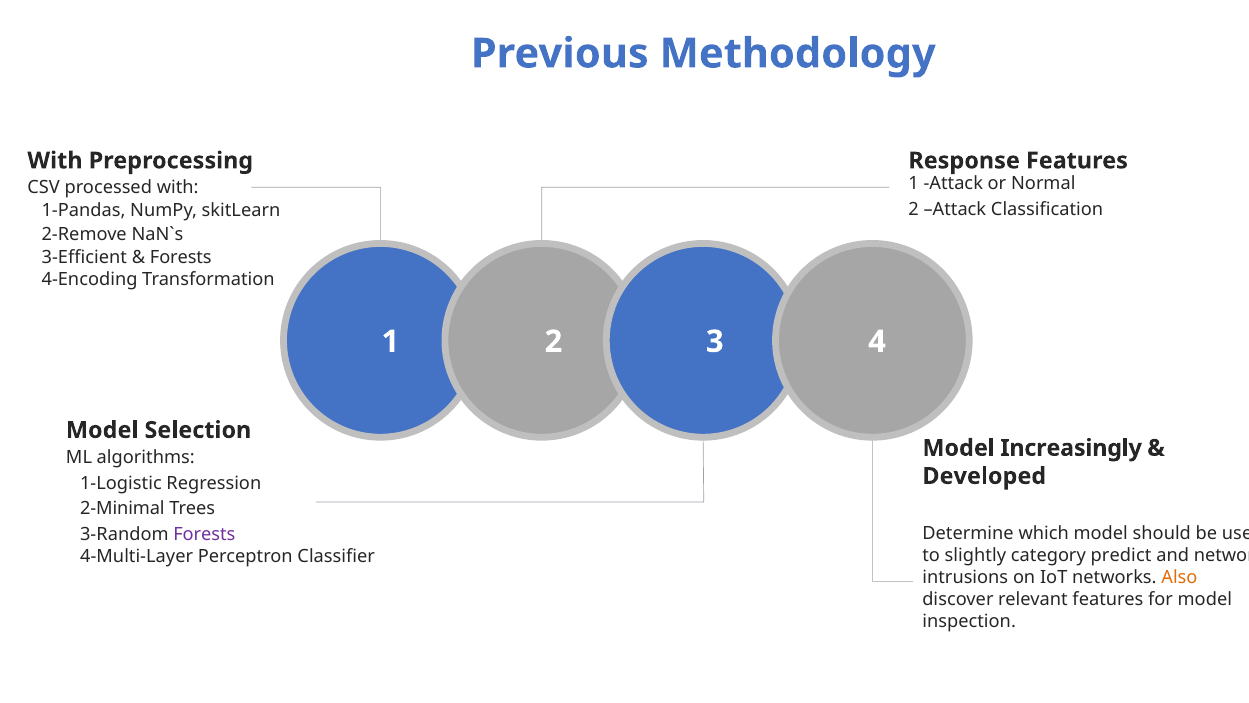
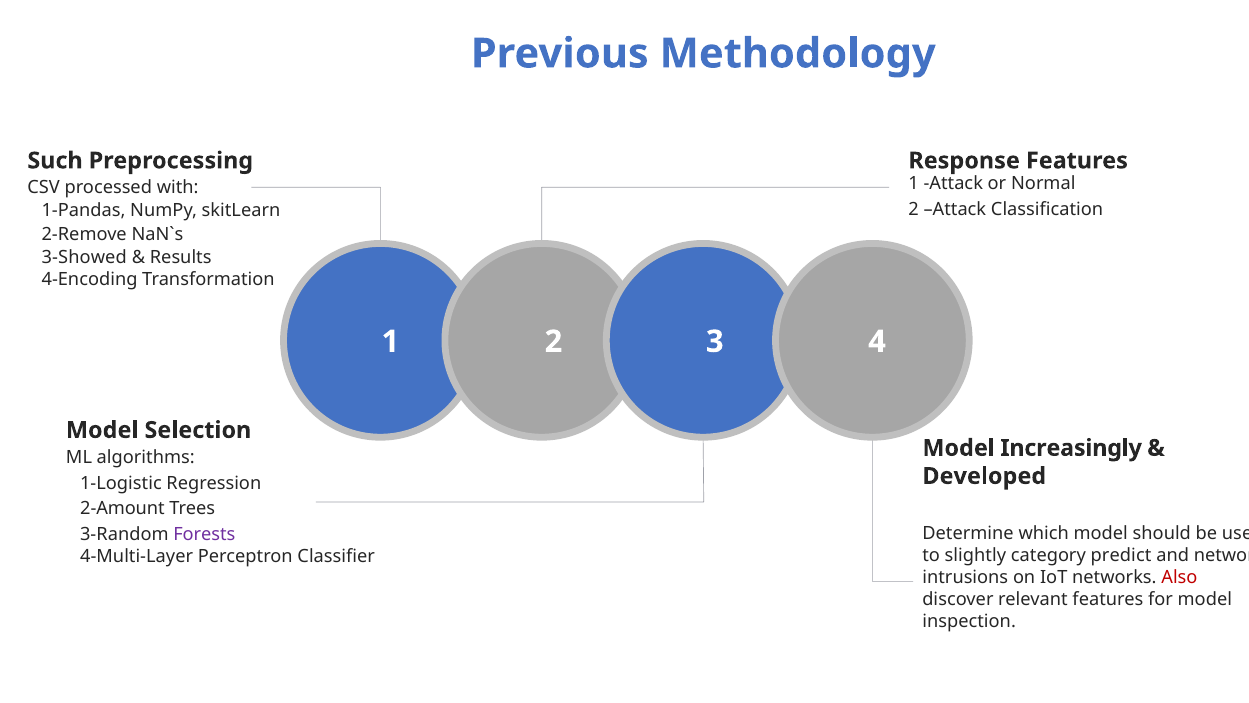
With at (55, 161): With -> Such
3-Efficient: 3-Efficient -> 3-Showed
Forests at (181, 257): Forests -> Results
2-Minimal: 2-Minimal -> 2-Amount
Also colour: orange -> red
